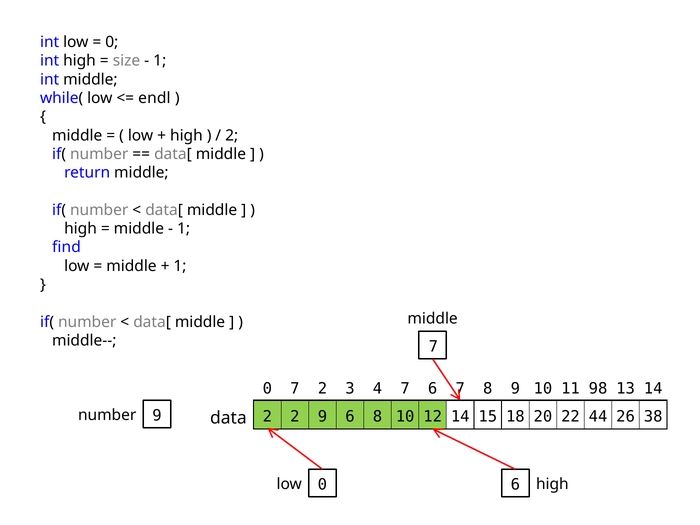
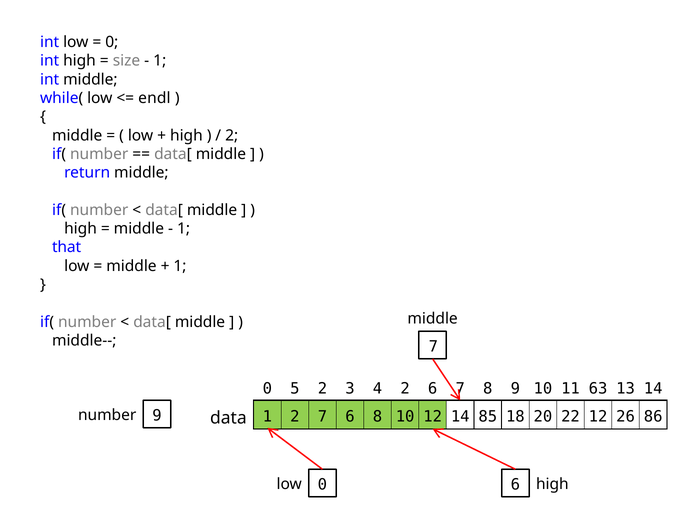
find: find -> that
0 7: 7 -> 5
4 7: 7 -> 2
98: 98 -> 63
data 2: 2 -> 1
2 9: 9 -> 7
15: 15 -> 85
22 44: 44 -> 12
38: 38 -> 86
